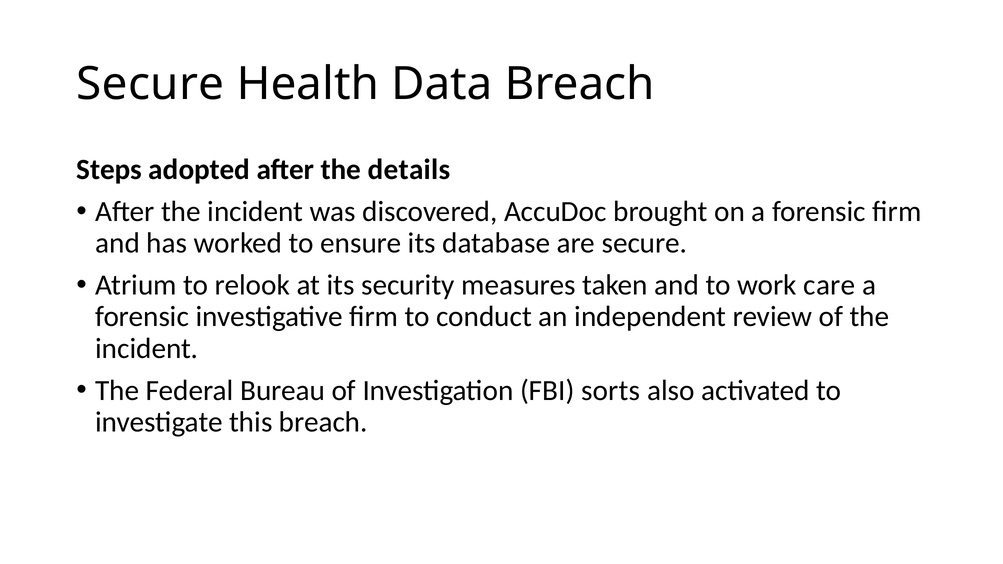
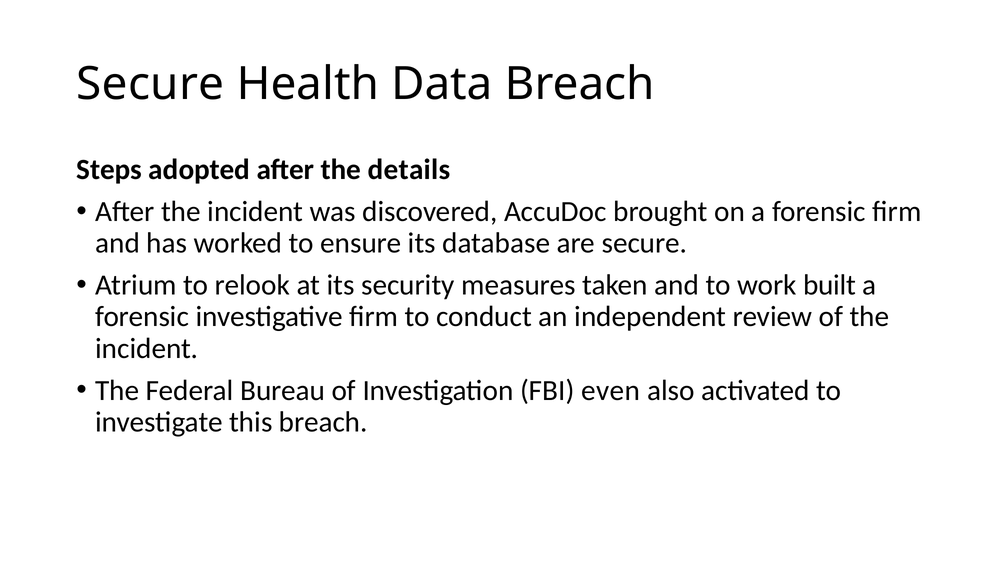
care: care -> built
sorts: sorts -> even
